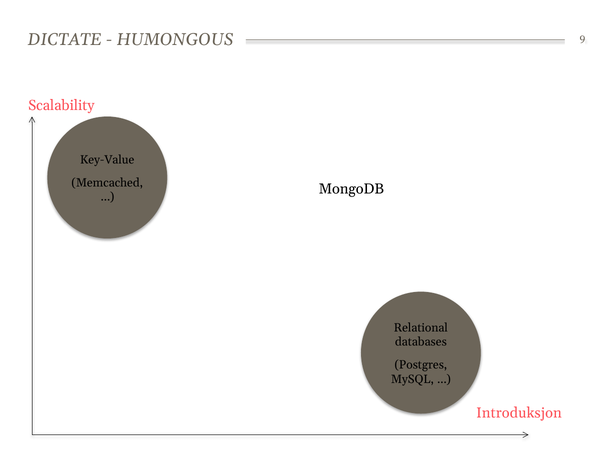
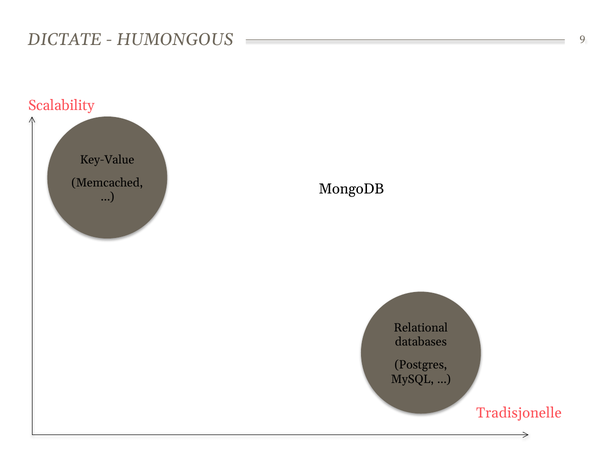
Introduksjon: Introduksjon -> Tradisjonelle
